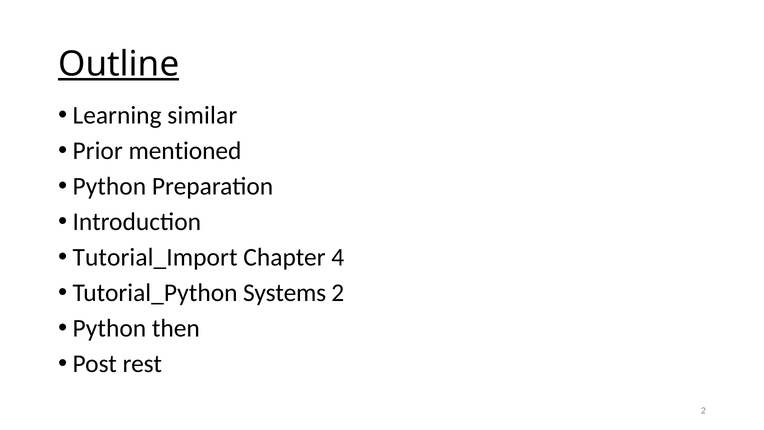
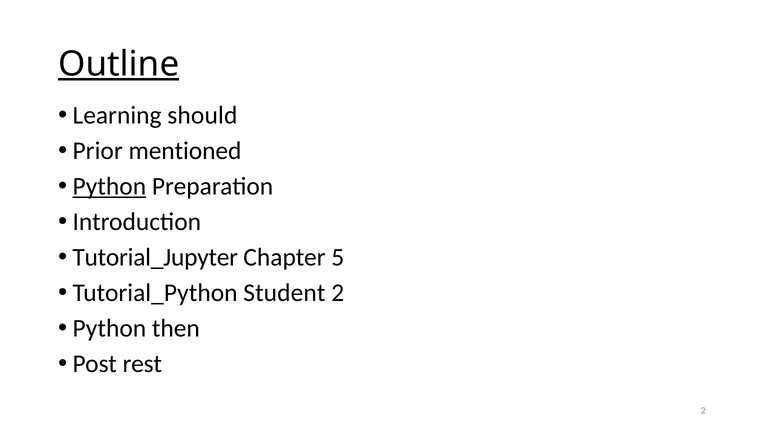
similar: similar -> should
Python at (109, 186) underline: none -> present
Tutorial_Import: Tutorial_Import -> Tutorial_Jupyter
4: 4 -> 5
Systems: Systems -> Student
